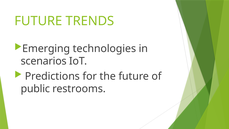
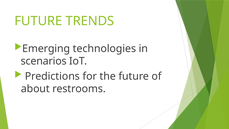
public: public -> about
